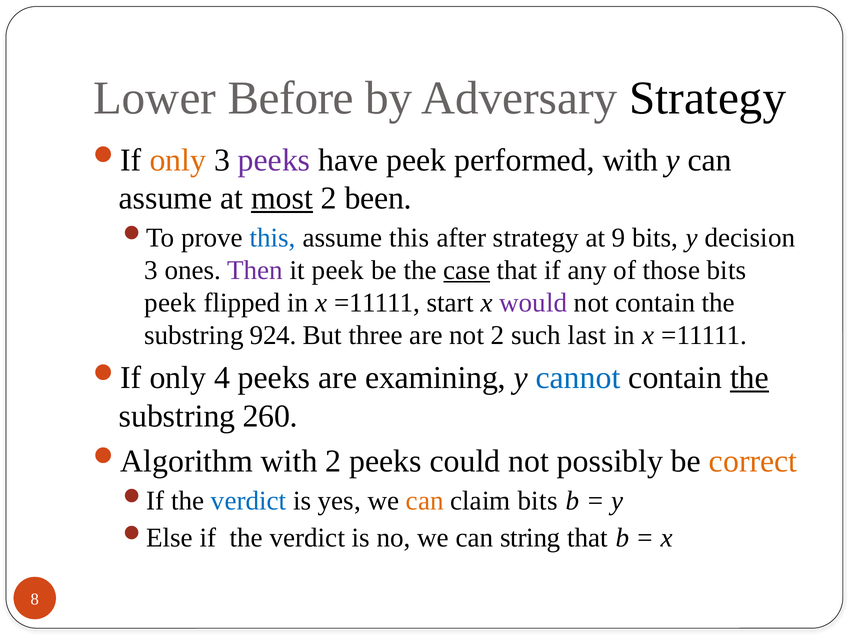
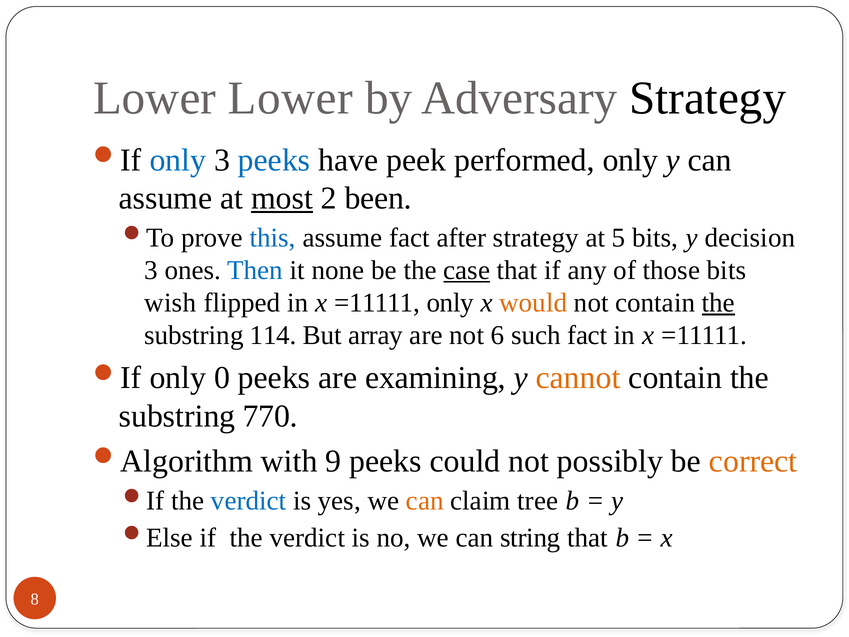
Lower Before: Before -> Lower
only at (178, 160) colour: orange -> blue
peeks at (274, 160) colour: purple -> blue
performed with: with -> only
assume this: this -> fact
9: 9 -> 5
Then colour: purple -> blue
it peek: peek -> none
peek at (170, 303): peek -> wish
=11111 start: start -> only
would colour: purple -> orange
the at (718, 303) underline: none -> present
924: 924 -> 114
three: three -> array
not 2: 2 -> 6
such last: last -> fact
4: 4 -> 0
cannot colour: blue -> orange
the at (749, 378) underline: present -> none
260: 260 -> 770
with 2: 2 -> 9
claim bits: bits -> tree
